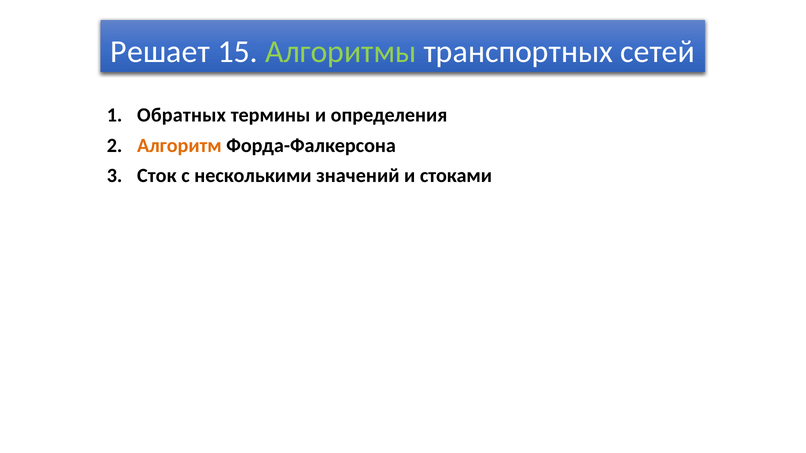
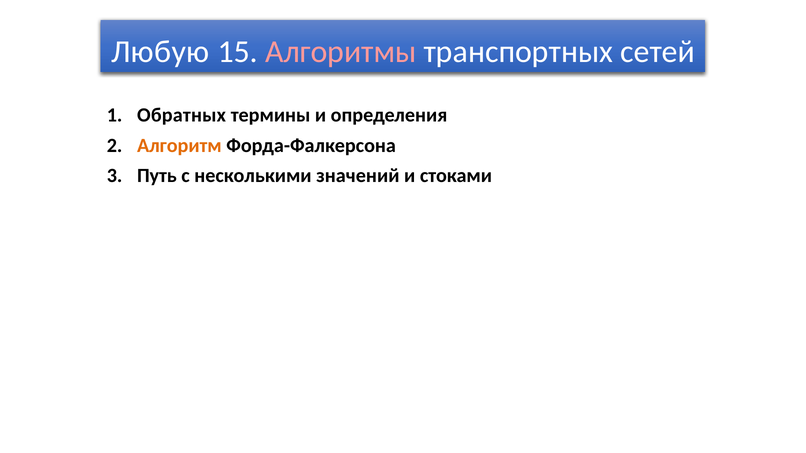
Решает: Решает -> Любую
Алгоритмы colour: light green -> pink
Сток: Сток -> Путь
